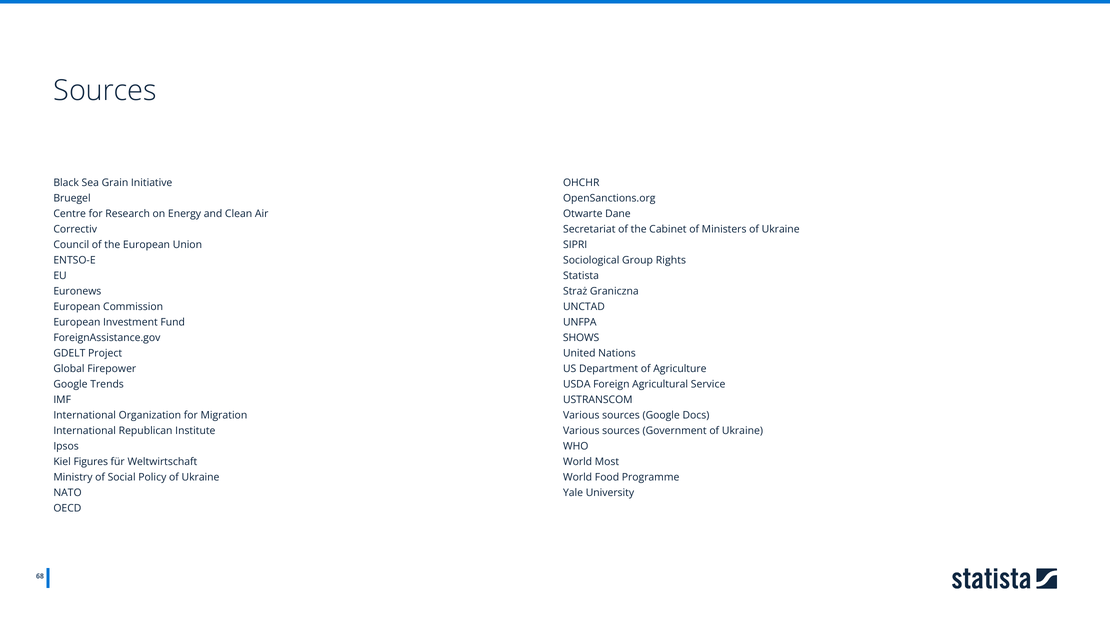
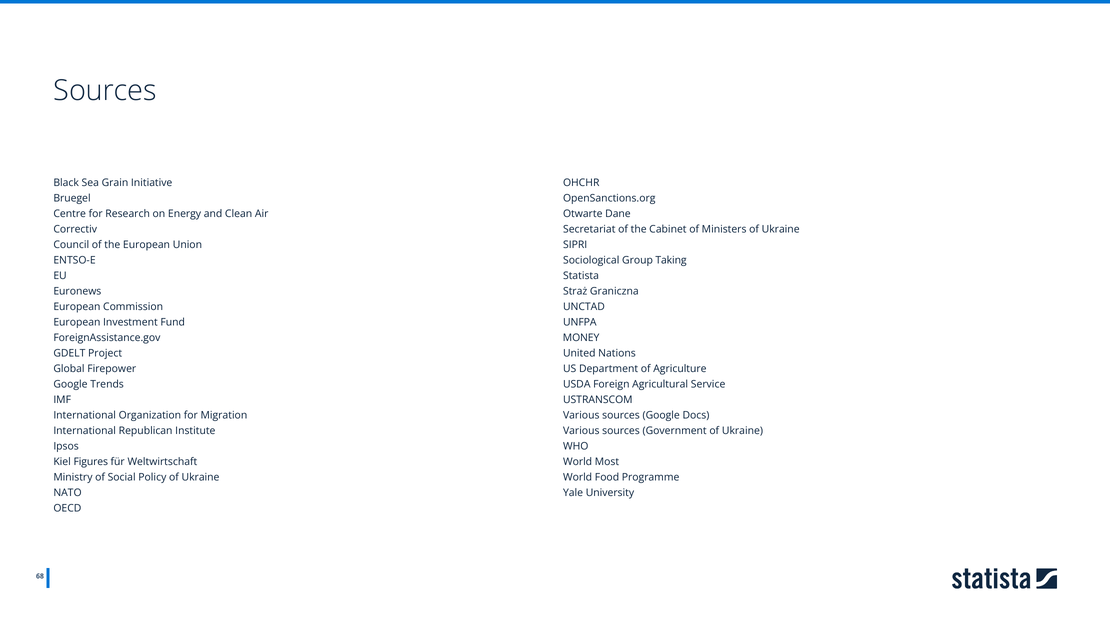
Rights: Rights -> Taking
SHOWS: SHOWS -> MONEY
